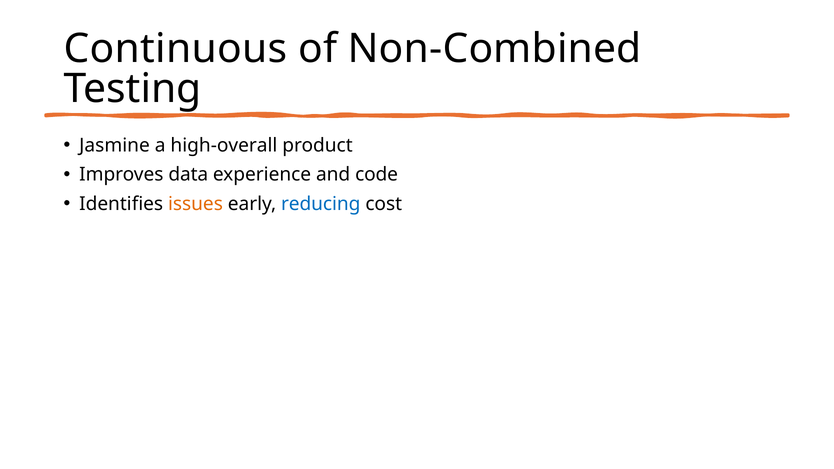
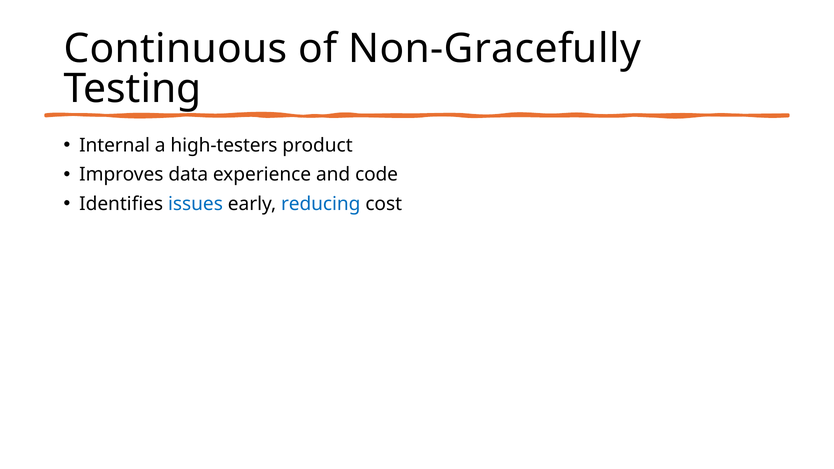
Non-Combined: Non-Combined -> Non-Gracefully
Jasmine: Jasmine -> Internal
high-overall: high-overall -> high-testers
issues colour: orange -> blue
